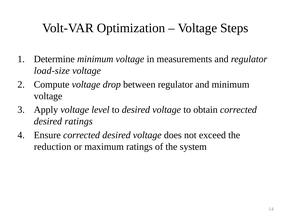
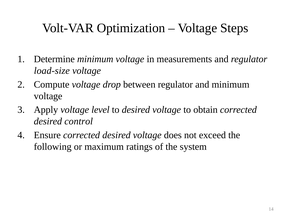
desired ratings: ratings -> control
reduction: reduction -> following
